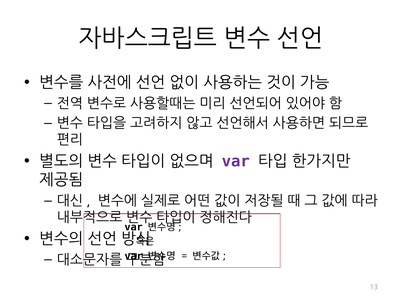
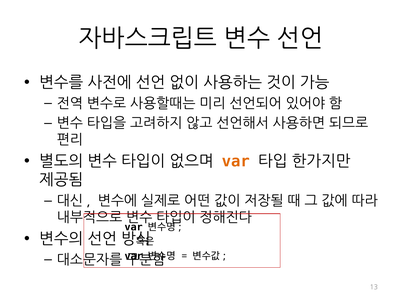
var at (236, 162) colour: purple -> orange
